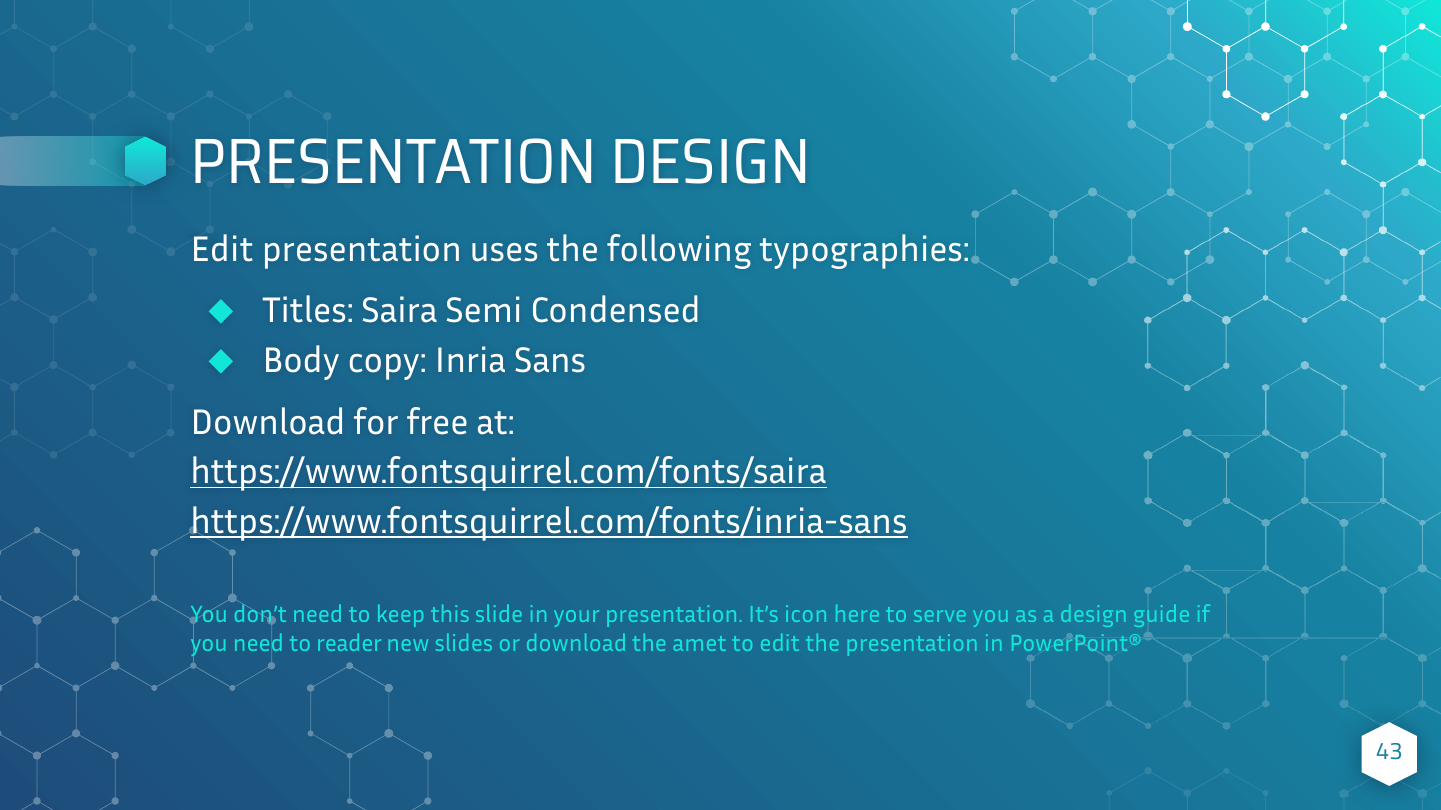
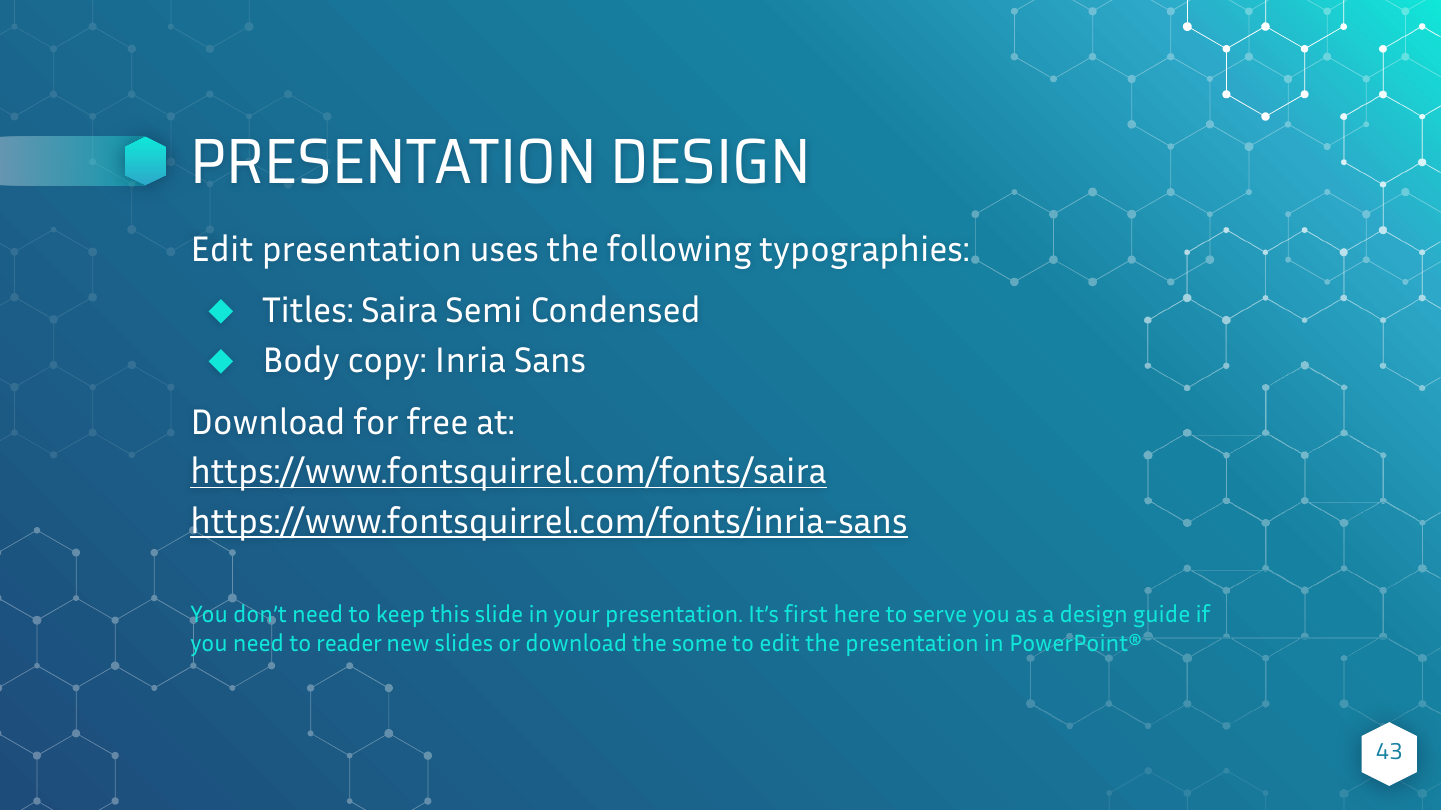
icon: icon -> first
amet: amet -> some
